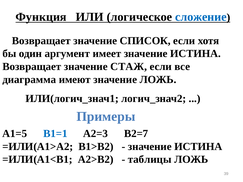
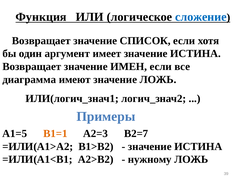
СТАЖ: СТАЖ -> ИМЕН
B1=1 colour: blue -> orange
таблицы: таблицы -> нужному
